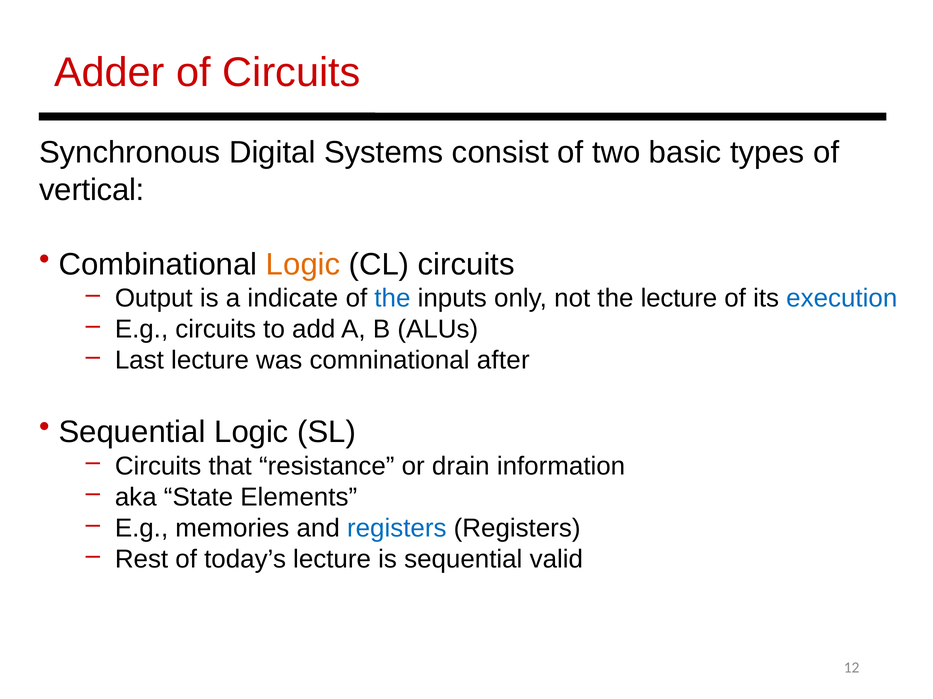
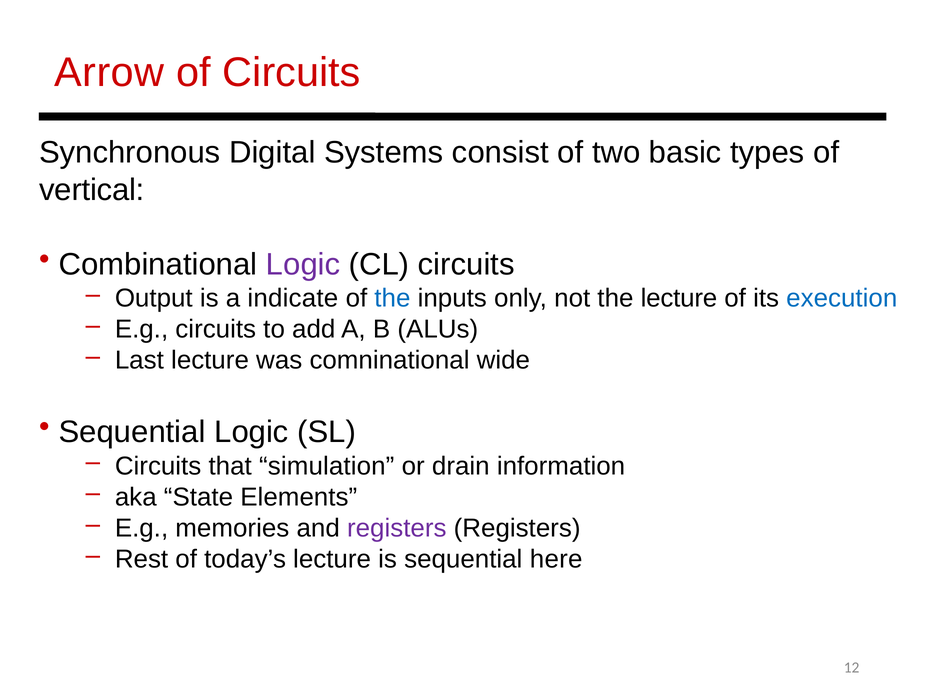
Adder: Adder -> Arrow
Logic at (303, 265) colour: orange -> purple
after: after -> wide
resistance: resistance -> simulation
registers at (397, 529) colour: blue -> purple
valid: valid -> here
